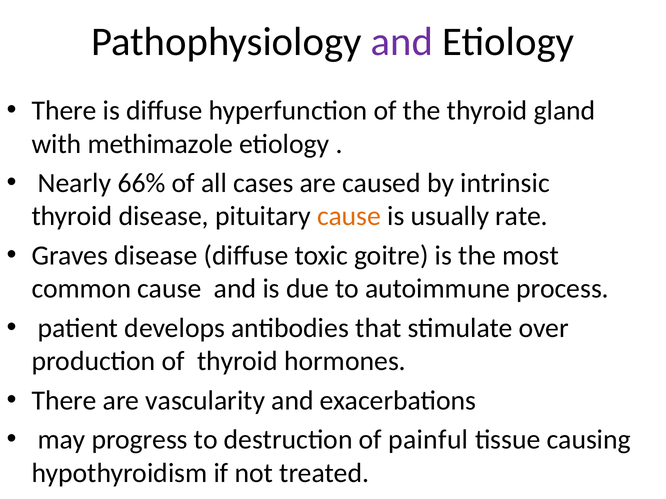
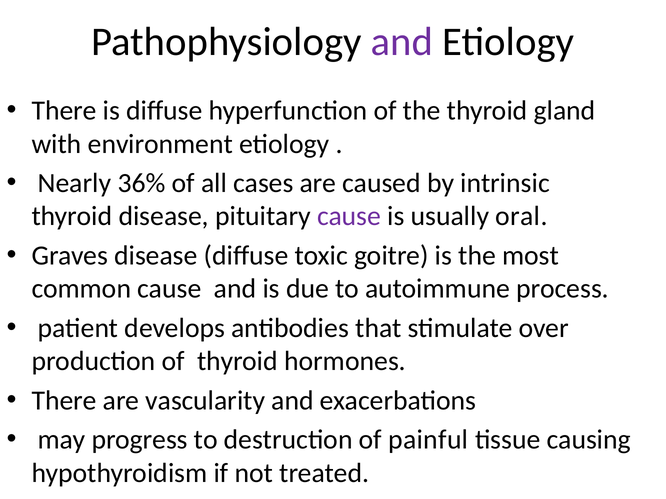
methimazole: methimazole -> environment
66%: 66% -> 36%
cause at (349, 217) colour: orange -> purple
rate: rate -> oral
